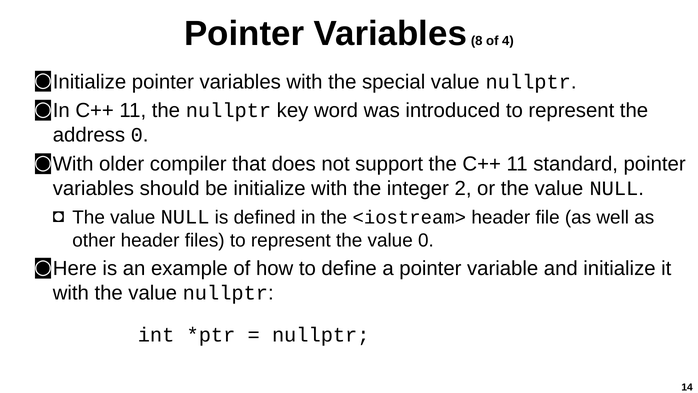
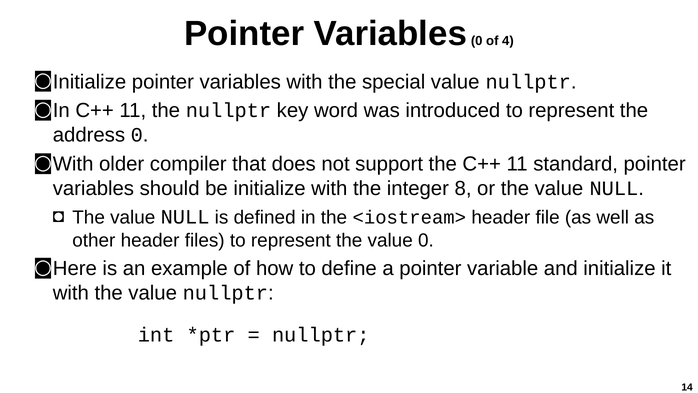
Variables 8: 8 -> 0
2: 2 -> 8
